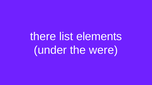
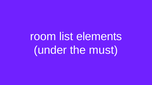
there: there -> room
were: were -> must
